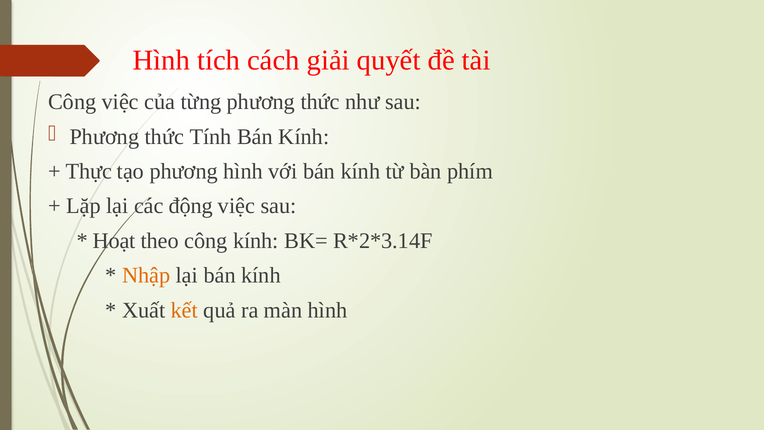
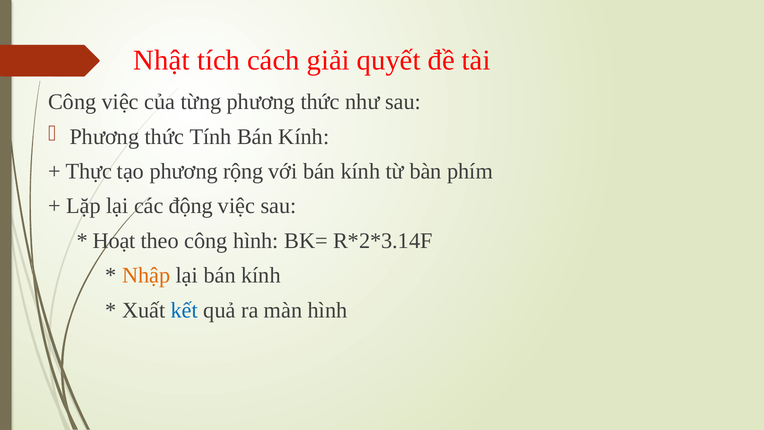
Hình at (161, 60): Hình -> Nhật
phương hình: hình -> rộng
công kính: kính -> hình
kết colour: orange -> blue
